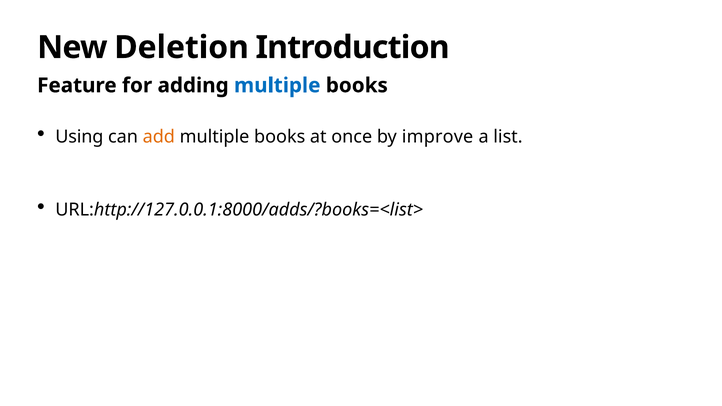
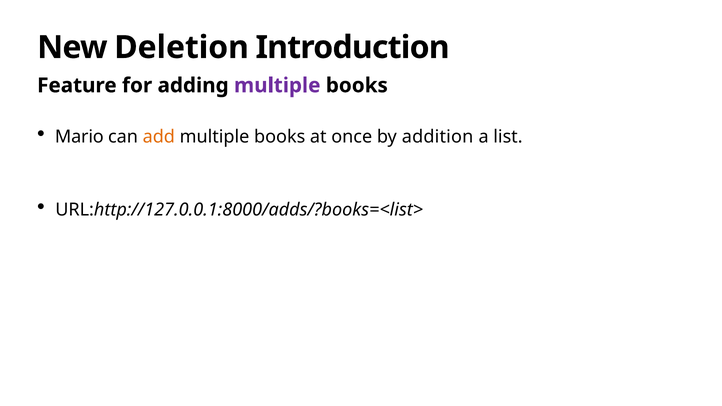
multiple at (277, 85) colour: blue -> purple
Using: Using -> Mario
improve: improve -> addition
